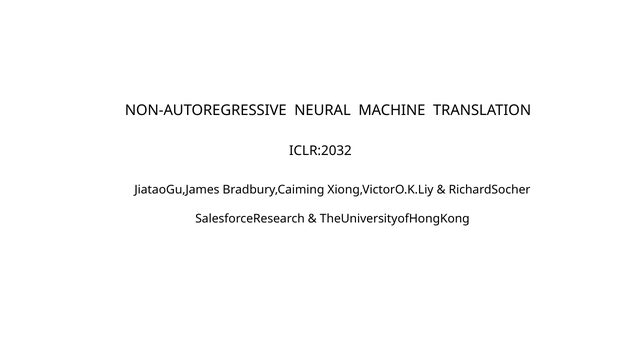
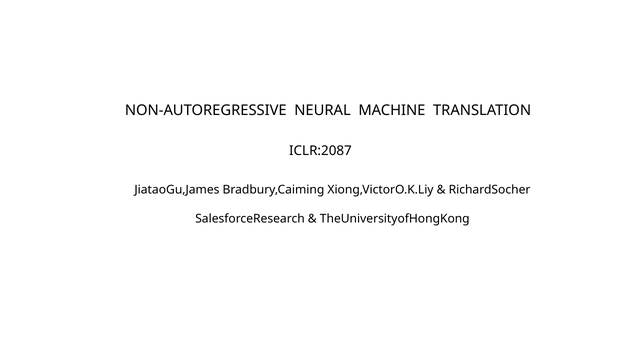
ICLR:2032: ICLR:2032 -> ICLR:2087
